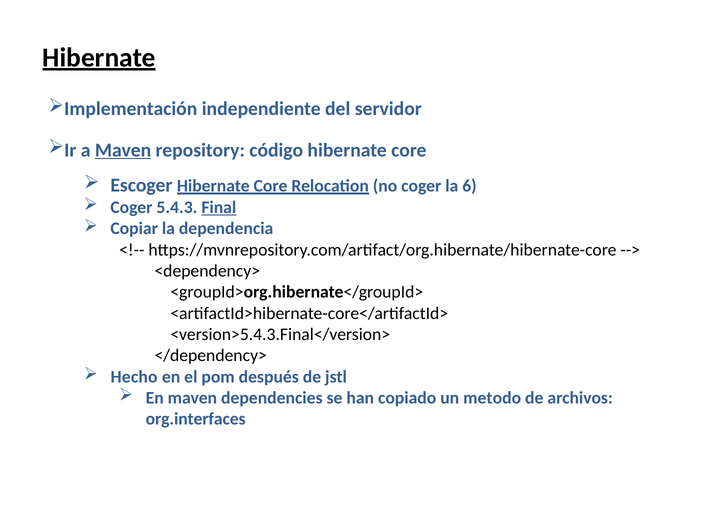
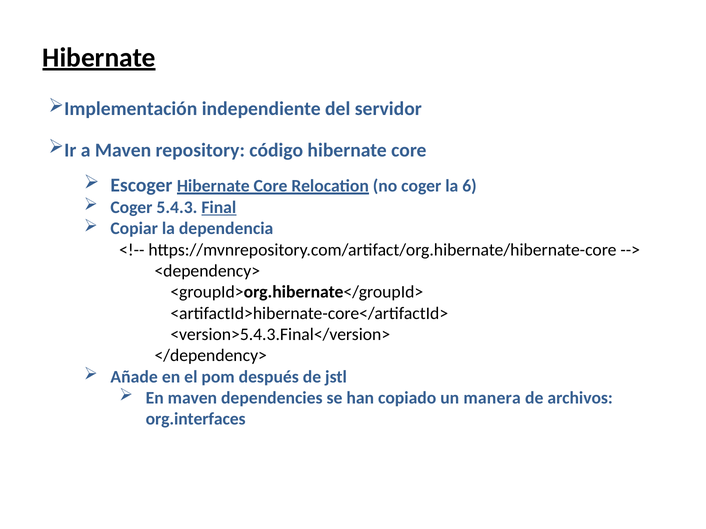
Maven at (123, 150) underline: present -> none
Hecho: Hecho -> Añade
metodo: metodo -> manera
